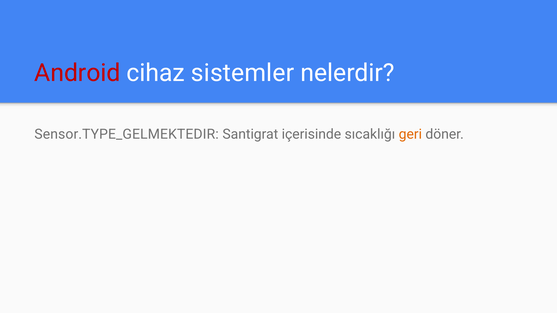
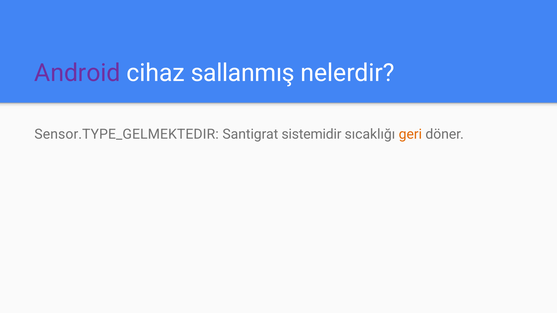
Android colour: red -> purple
sistemler: sistemler -> sallanmış
içerisinde: içerisinde -> sistemidir
